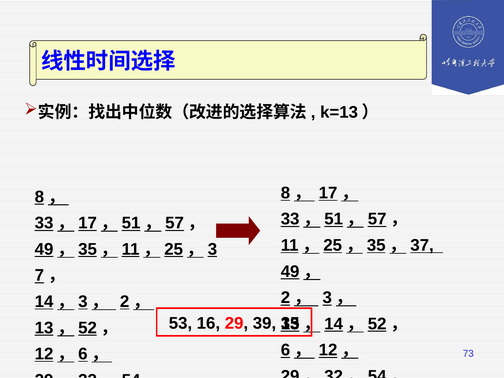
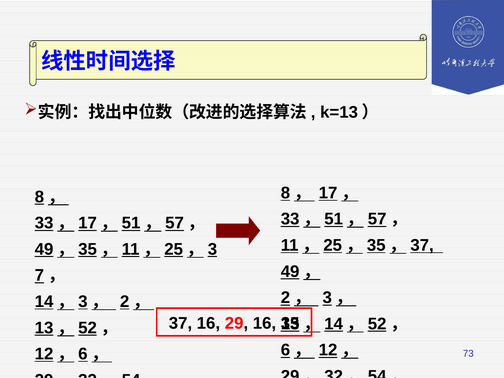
53: 53 -> 37
29 39: 39 -> 16
